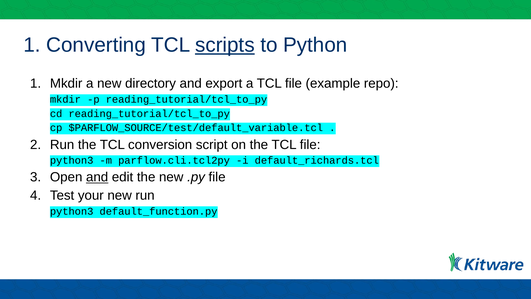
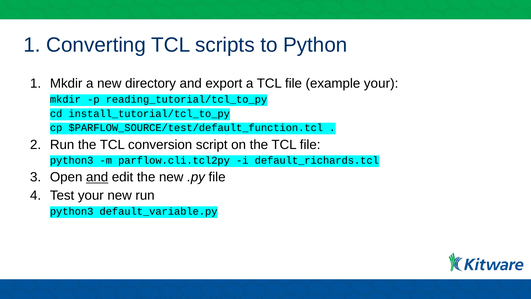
scripts underline: present -> none
example repo: repo -> your
cd reading_tutorial/tcl_to_py: reading_tutorial/tcl_to_py -> install_tutorial/tcl_to_py
$PARFLOW_SOURCE/test/default_variable.tcl: $PARFLOW_SOURCE/test/default_variable.tcl -> $PARFLOW_SOURCE/test/default_function.tcl
default_function.py: default_function.py -> default_variable.py
